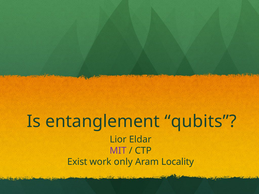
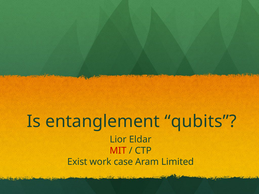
MIT colour: purple -> red
only: only -> case
Locality: Locality -> Limited
